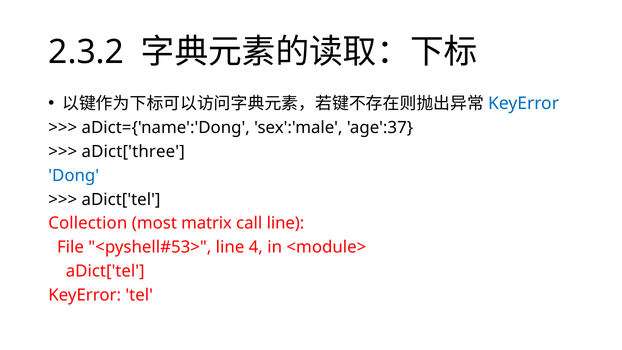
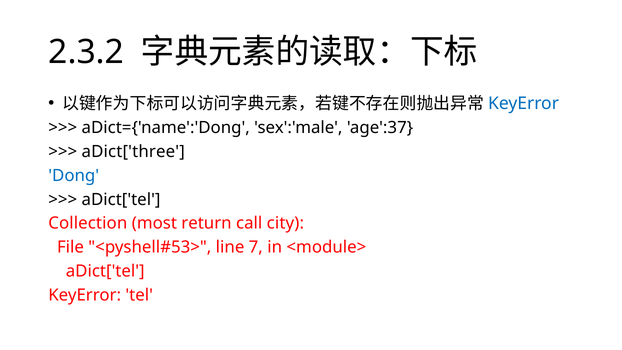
matrix: matrix -> return
call line: line -> city
4: 4 -> 7
